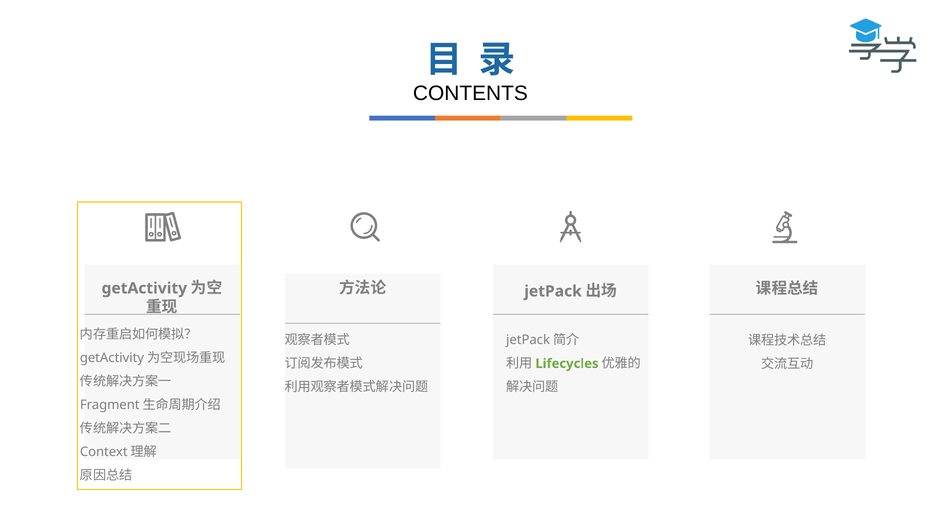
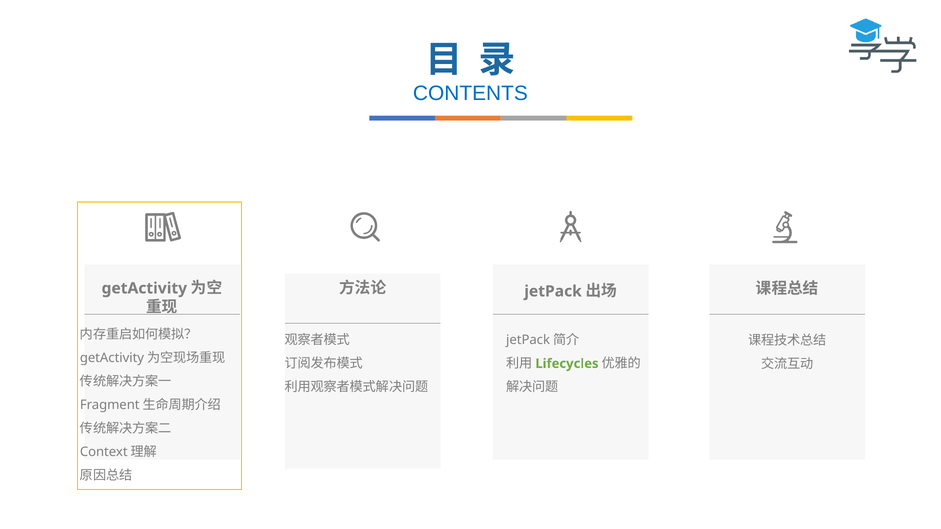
CONTENTS colour: black -> blue
